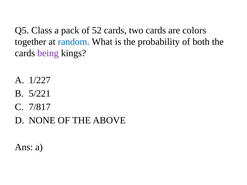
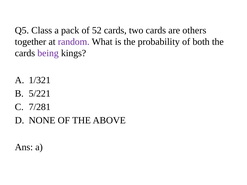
colors: colors -> others
random colour: blue -> purple
1/227: 1/227 -> 1/321
7/817: 7/817 -> 7/281
